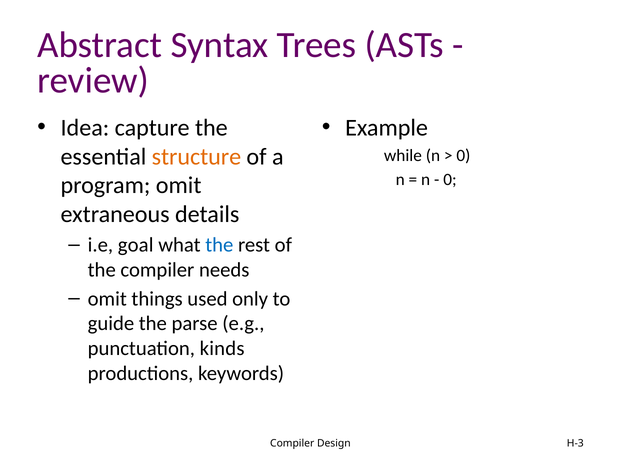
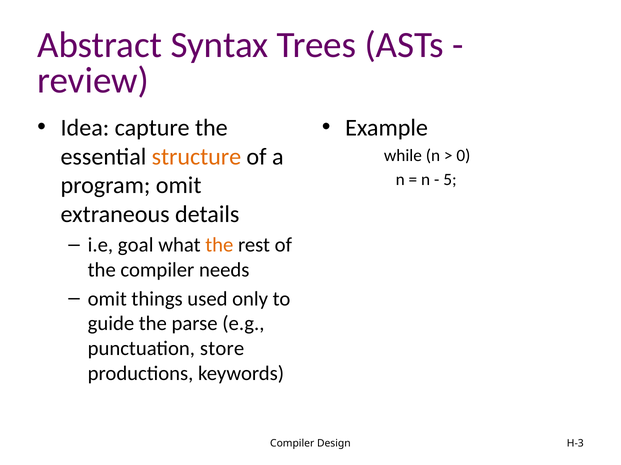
0 at (450, 180): 0 -> 5
the at (219, 245) colour: blue -> orange
kinds: kinds -> store
